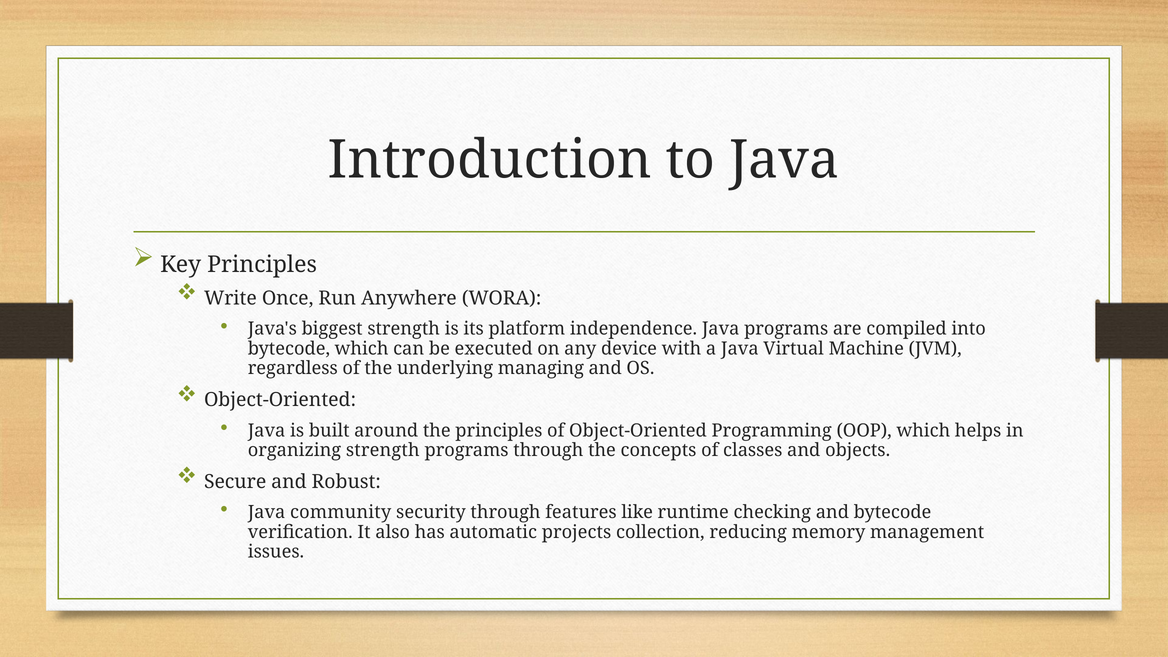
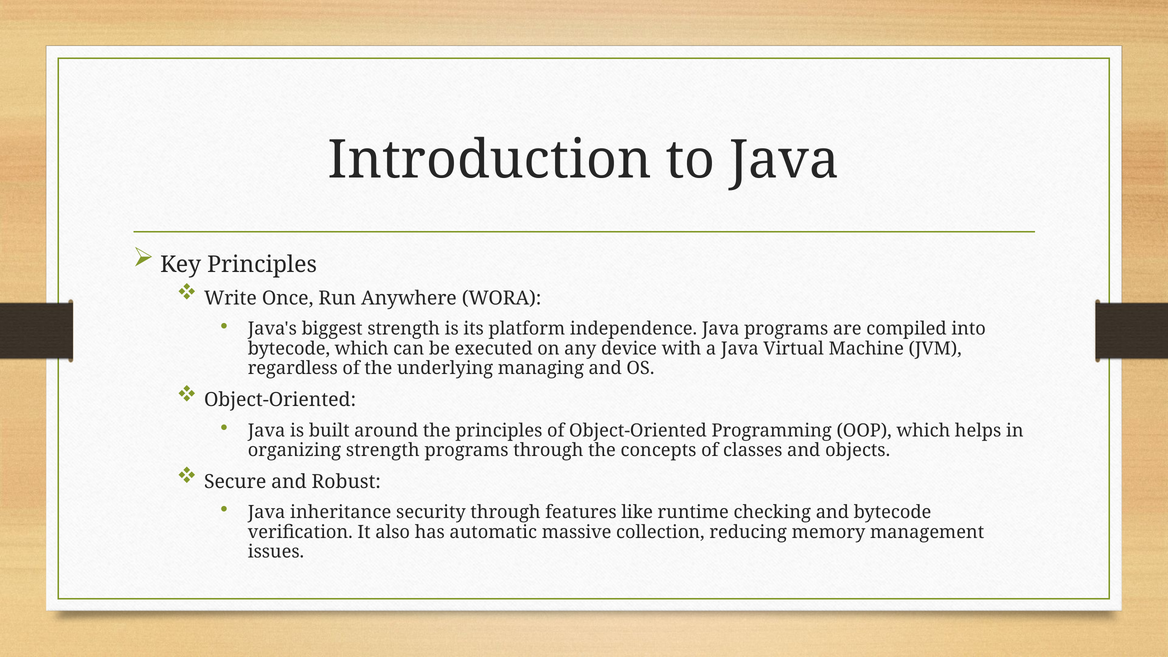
community: community -> inheritance
projects: projects -> massive
